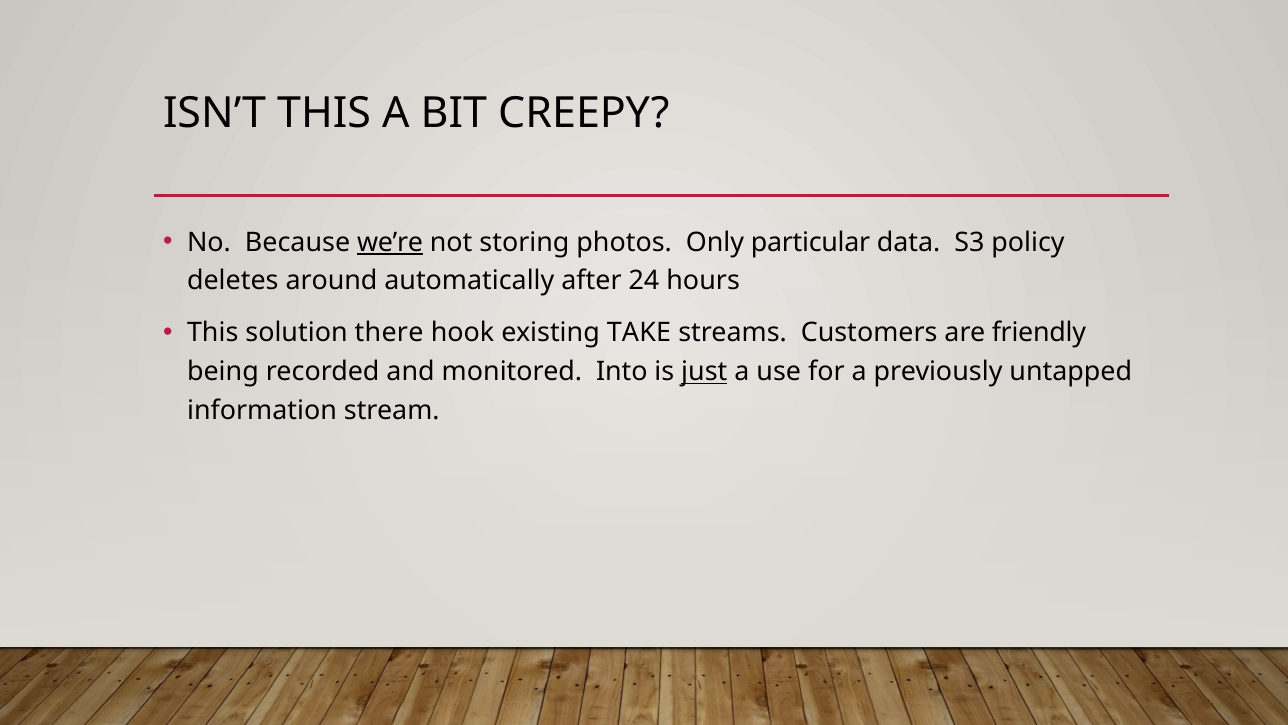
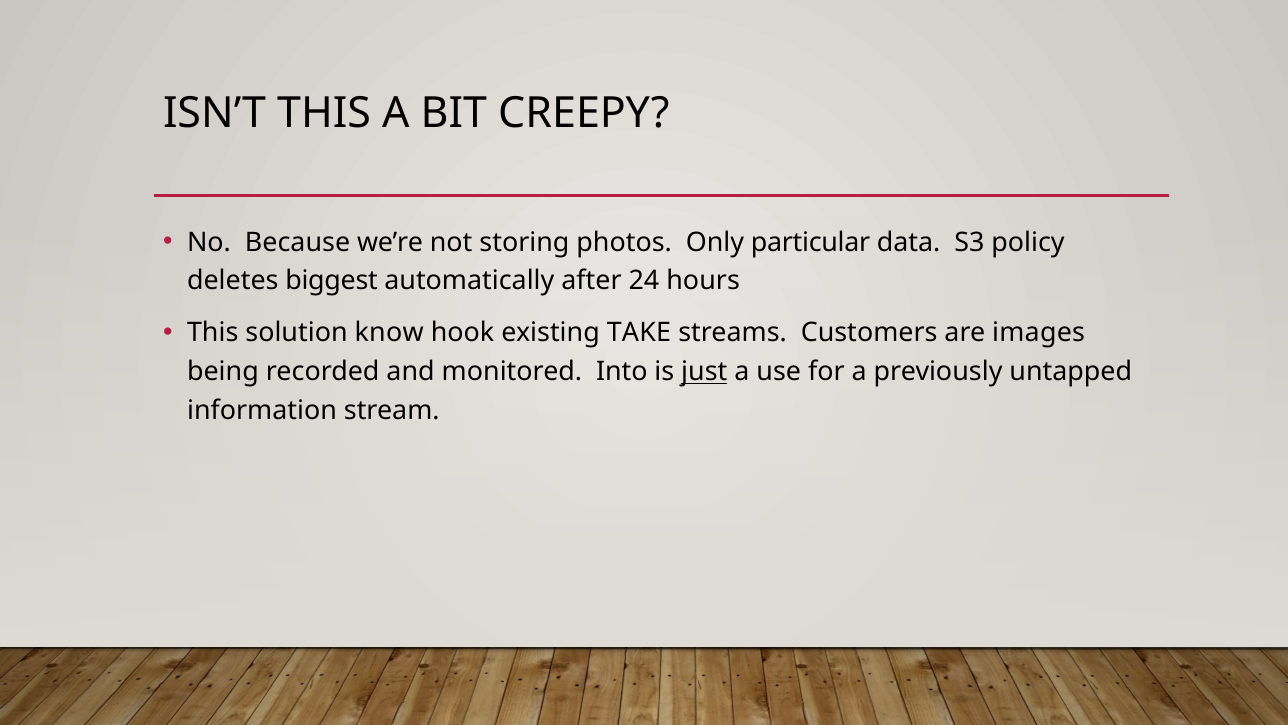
we’re underline: present -> none
around: around -> biggest
there: there -> know
friendly: friendly -> images
